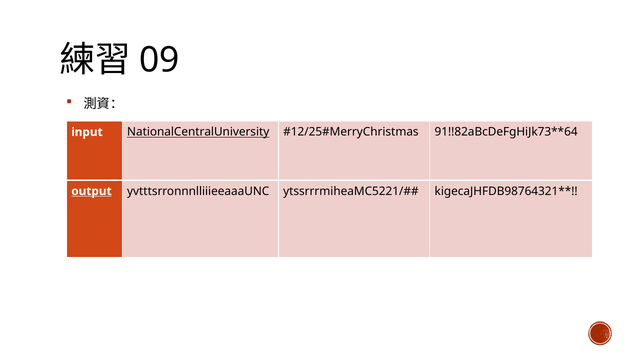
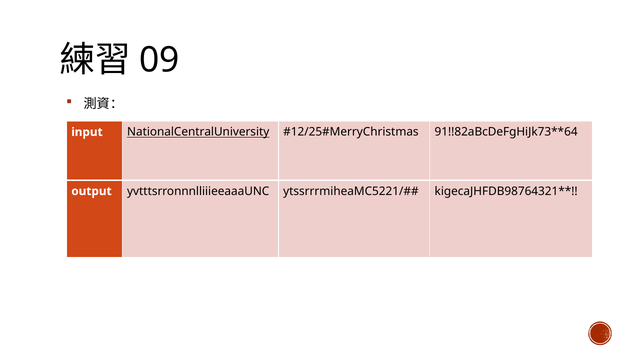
output underline: present -> none
